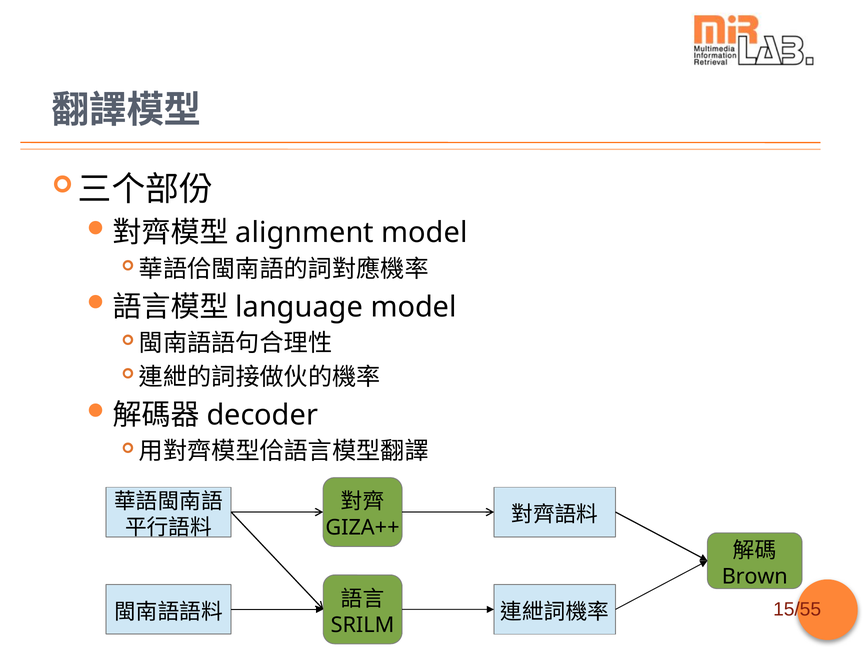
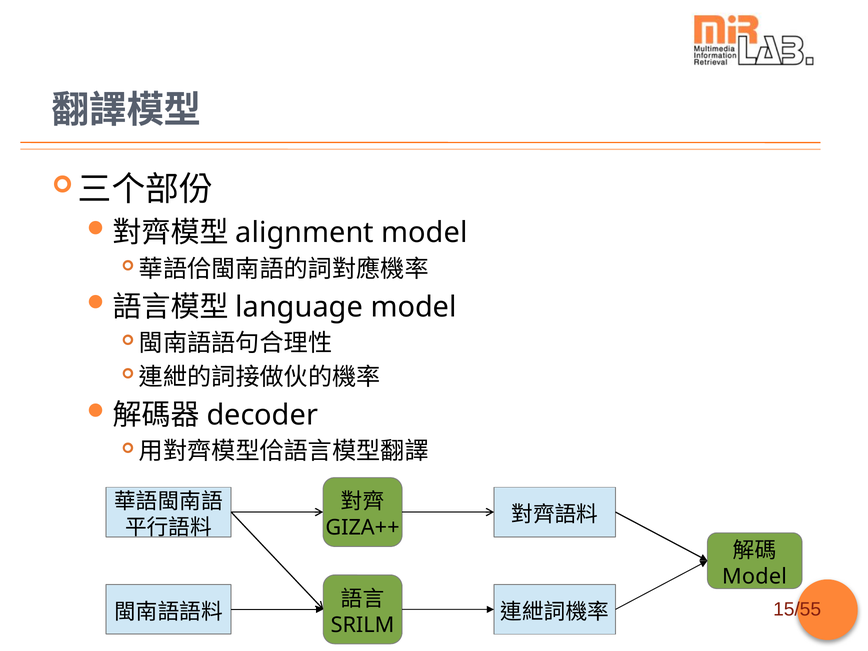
Brown at (755, 576): Brown -> Model
